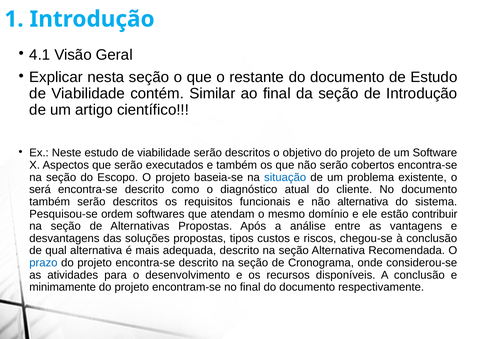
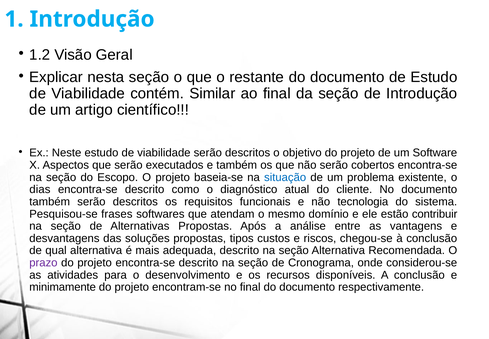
4.1: 4.1 -> 1.2
será: será -> dias
não alternativa: alternativa -> tecnologia
ordem: ordem -> frases
prazo colour: blue -> purple
